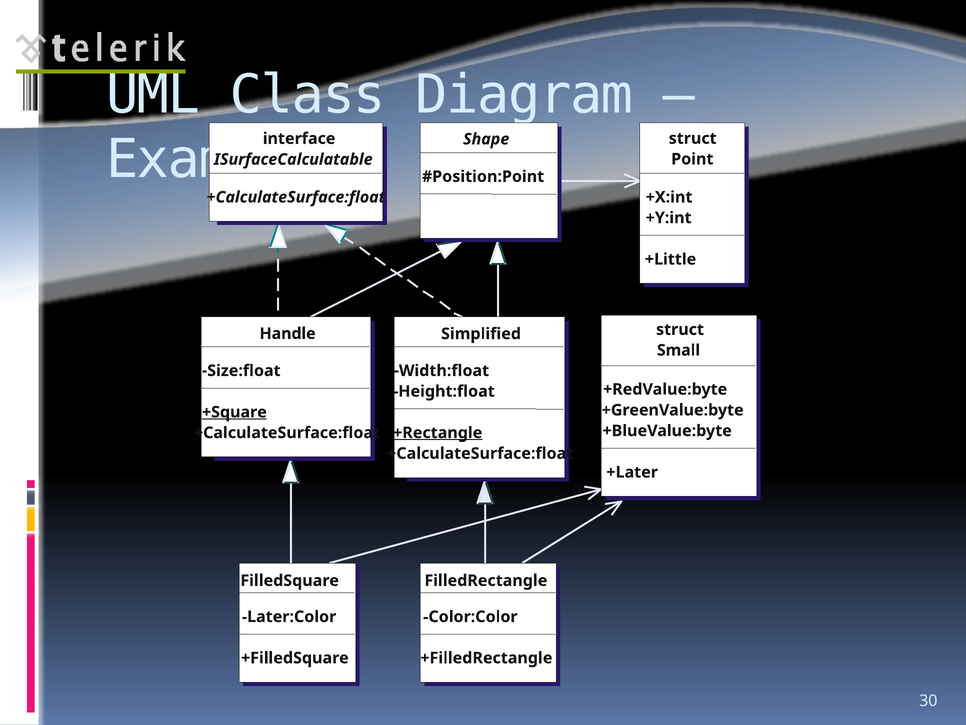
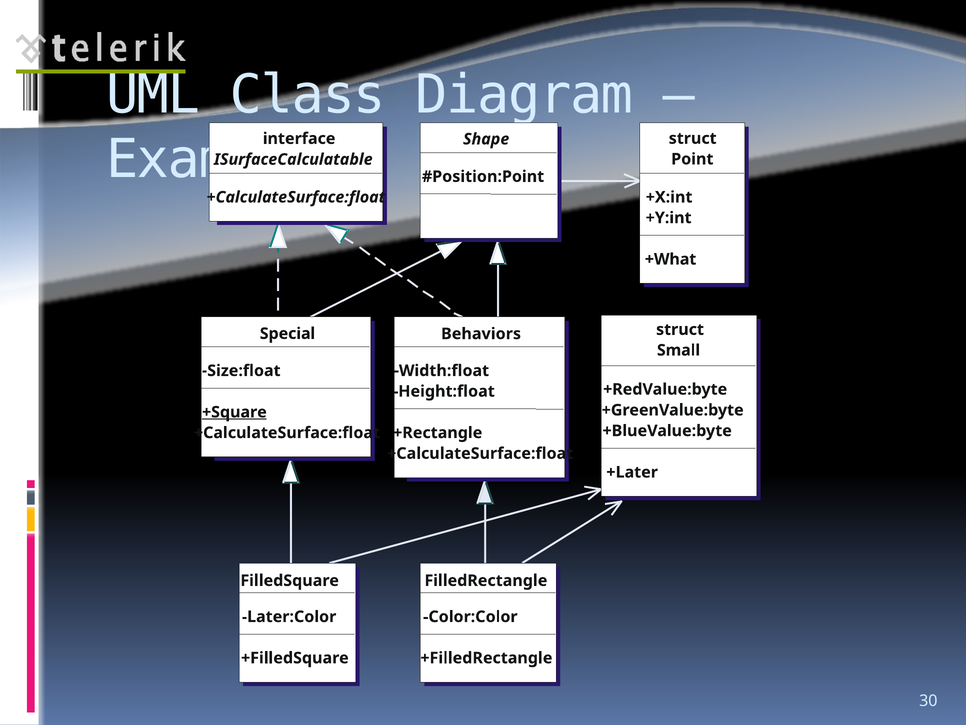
+Little: +Little -> +What
Handle: Handle -> Special
Simplified: Simplified -> Behaviors
+Rectangle underline: present -> none
